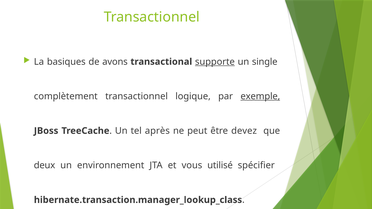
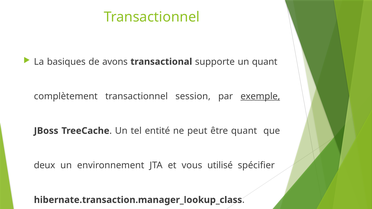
supporte underline: present -> none
un single: single -> quant
logique: logique -> session
après: après -> entité
être devez: devez -> quant
